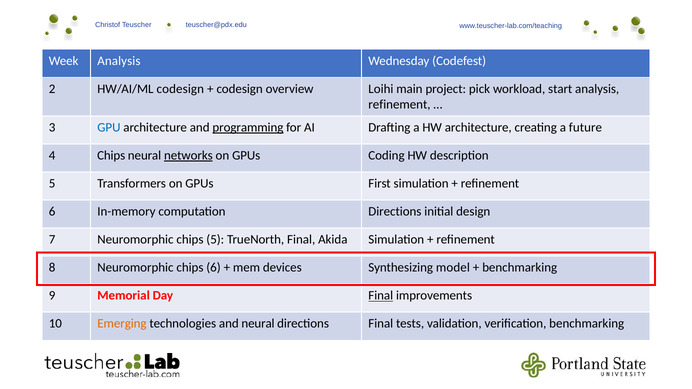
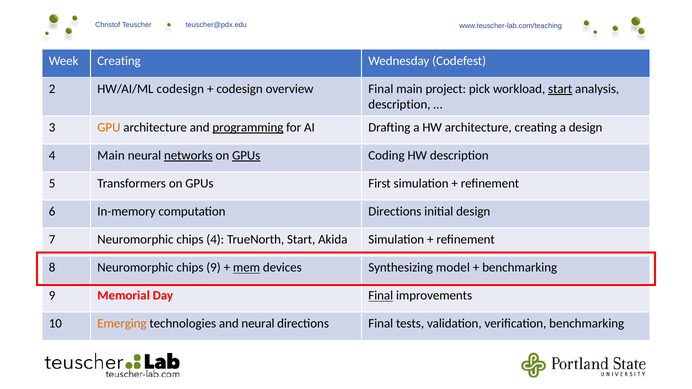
Week Analysis: Analysis -> Creating
overview Loihi: Loihi -> Final
start at (560, 89) underline: none -> present
refinement at (399, 105): refinement -> description
GPU colour: blue -> orange
a future: future -> design
4 Chips: Chips -> Main
GPUs at (246, 156) underline: none -> present
chips 5: 5 -> 4
TrueNorth Final: Final -> Start
chips 6: 6 -> 9
mem underline: none -> present
